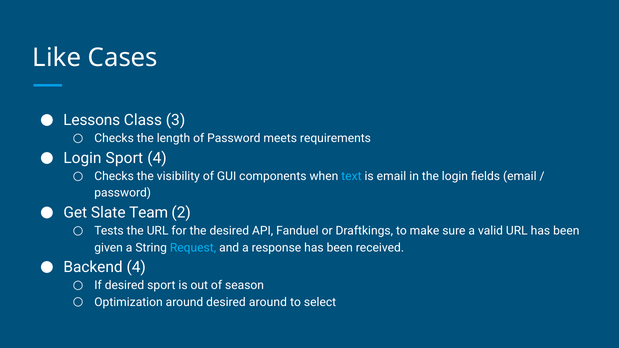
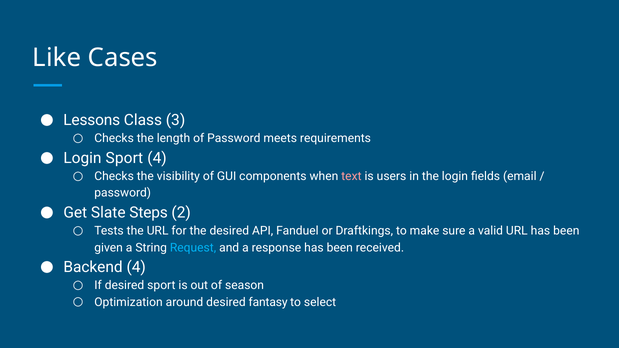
text colour: light blue -> pink
is email: email -> users
Team: Team -> Steps
desired around: around -> fantasy
